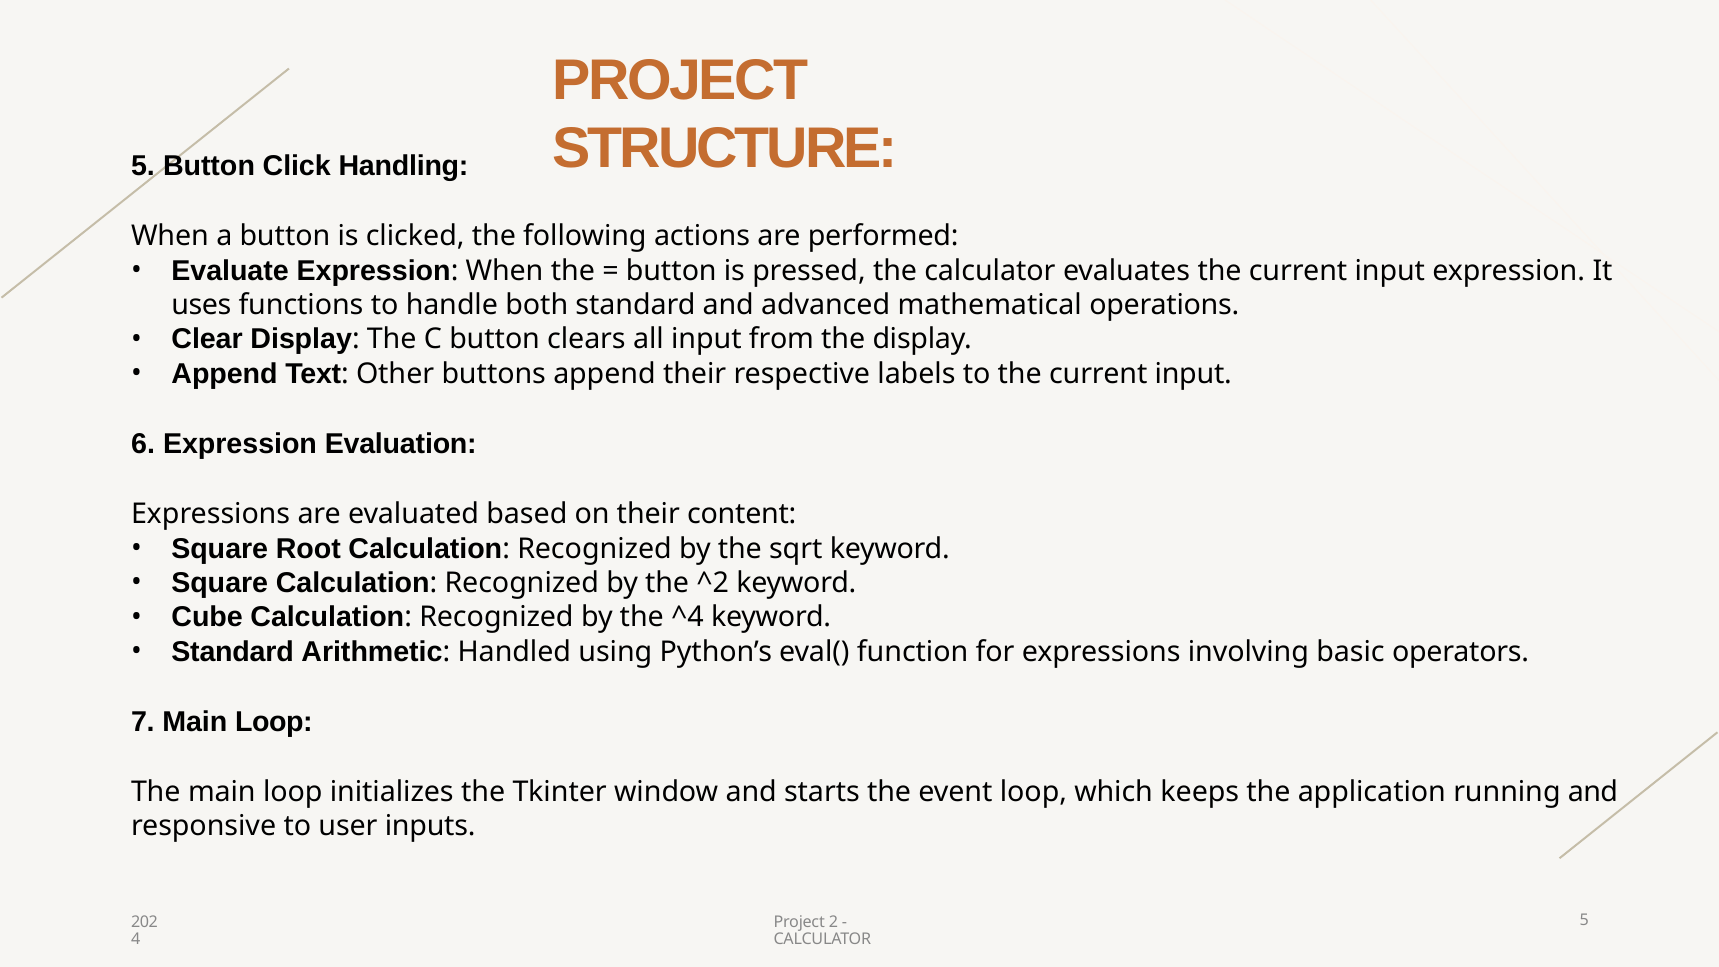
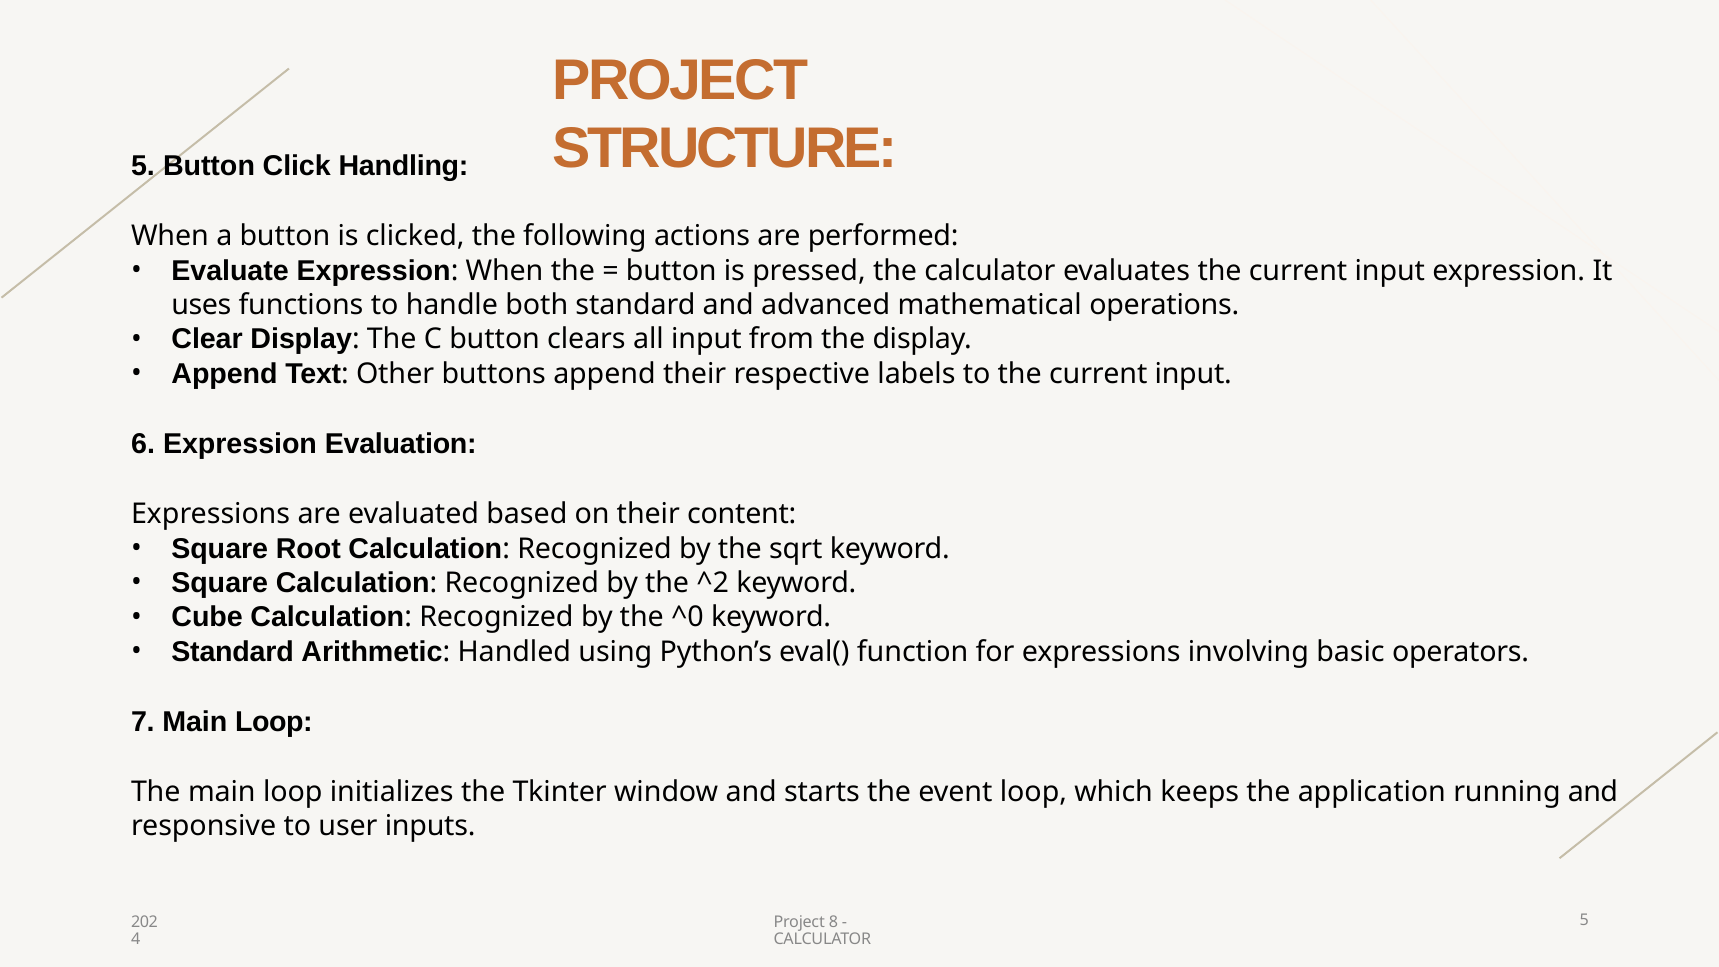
^4: ^4 -> ^0
2: 2 -> 8
